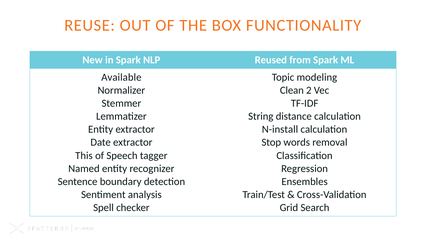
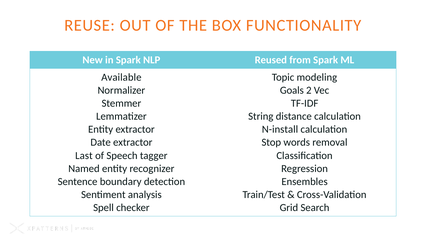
Clean: Clean -> Goals
This: This -> Last
